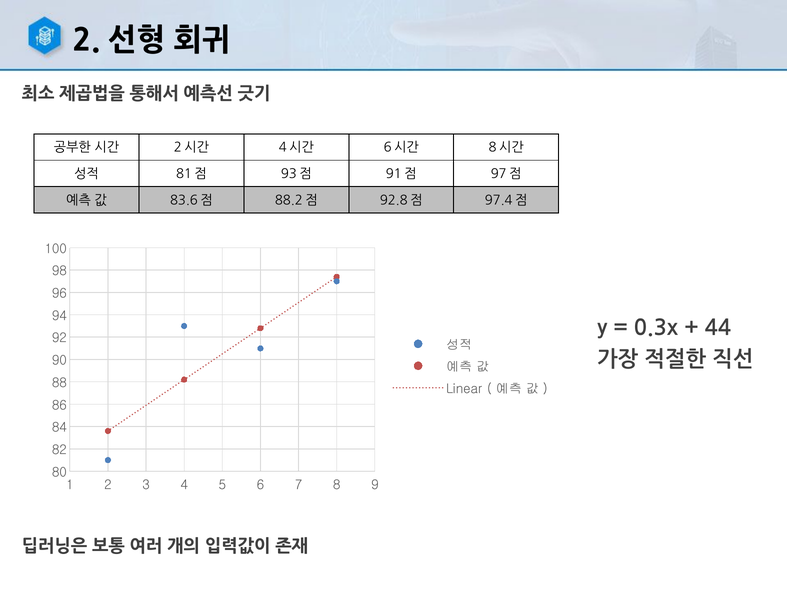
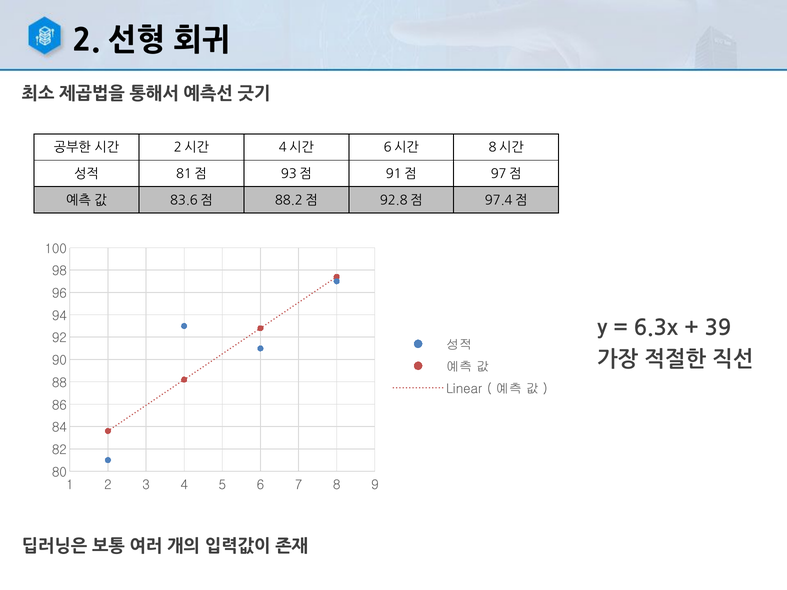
0.3x: 0.3x -> 6.3x
44: 44 -> 39
